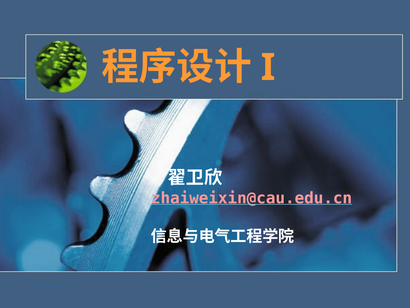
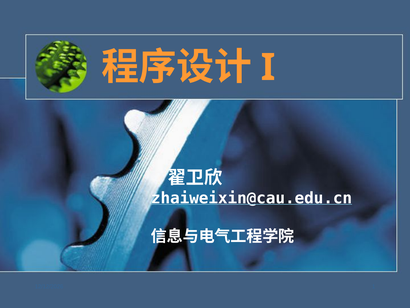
zhaiweixin@cau.edu.cn colour: pink -> white
